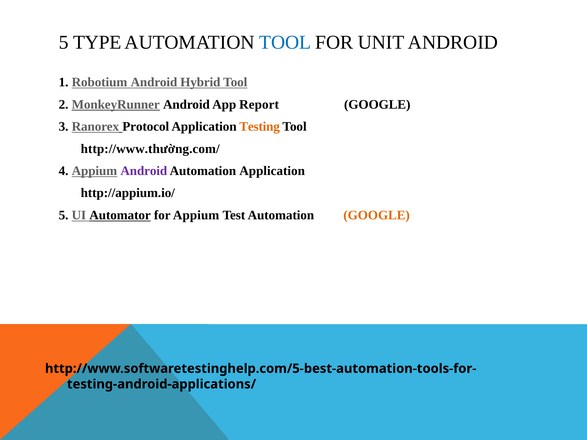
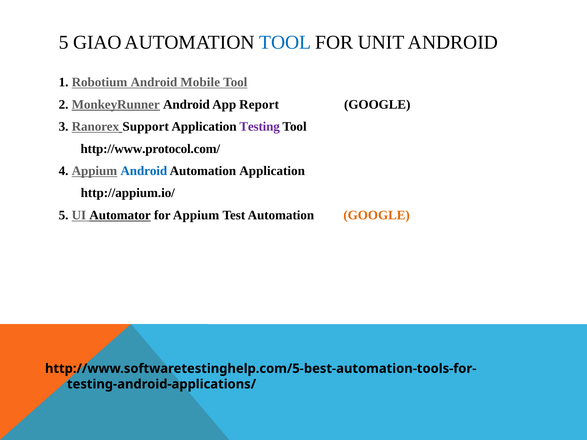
TYPE: TYPE -> GIAO
Hybrid: Hybrid -> Mobile
Protocol: Protocol -> Support
Testing colour: orange -> purple
http://www.thường.com/: http://www.thường.com/ -> http://www.protocol.com/
Android at (144, 171) colour: purple -> blue
